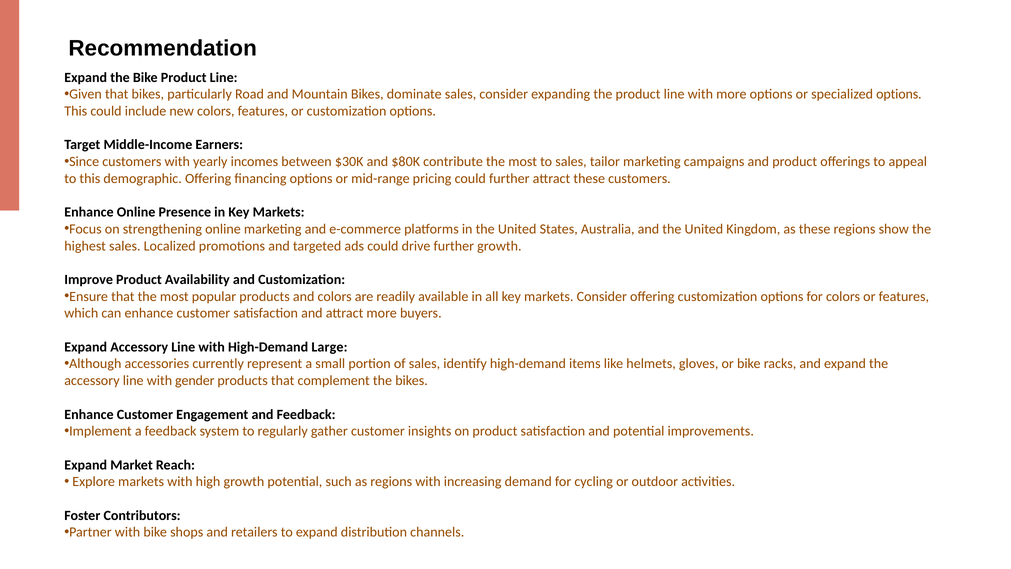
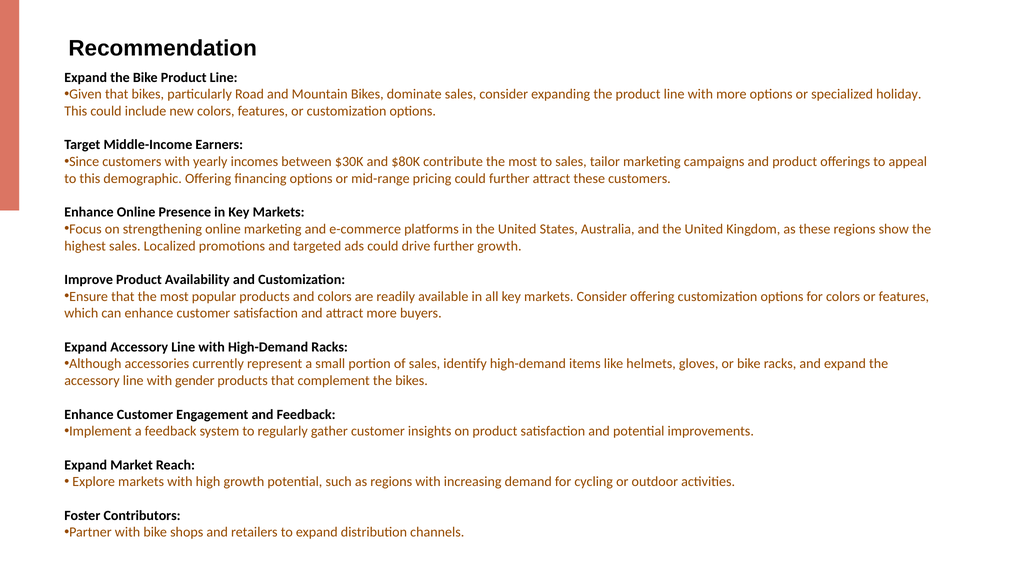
specialized options: options -> holiday
High-Demand Large: Large -> Racks
